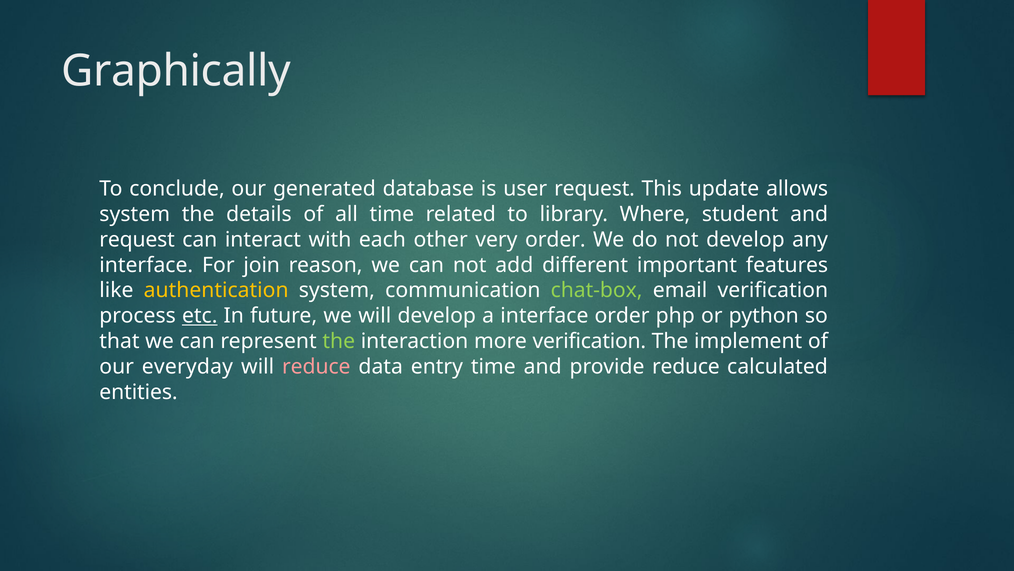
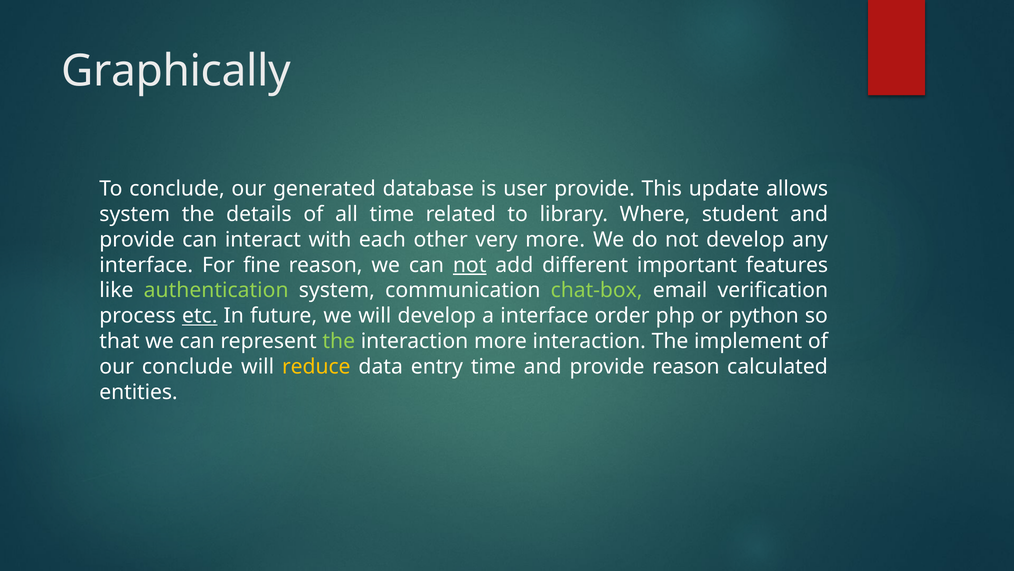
user request: request -> provide
request at (137, 239): request -> provide
very order: order -> more
join: join -> fine
not at (470, 265) underline: none -> present
authentication colour: yellow -> light green
more verification: verification -> interaction
our everyday: everyday -> conclude
reduce at (316, 366) colour: pink -> yellow
provide reduce: reduce -> reason
